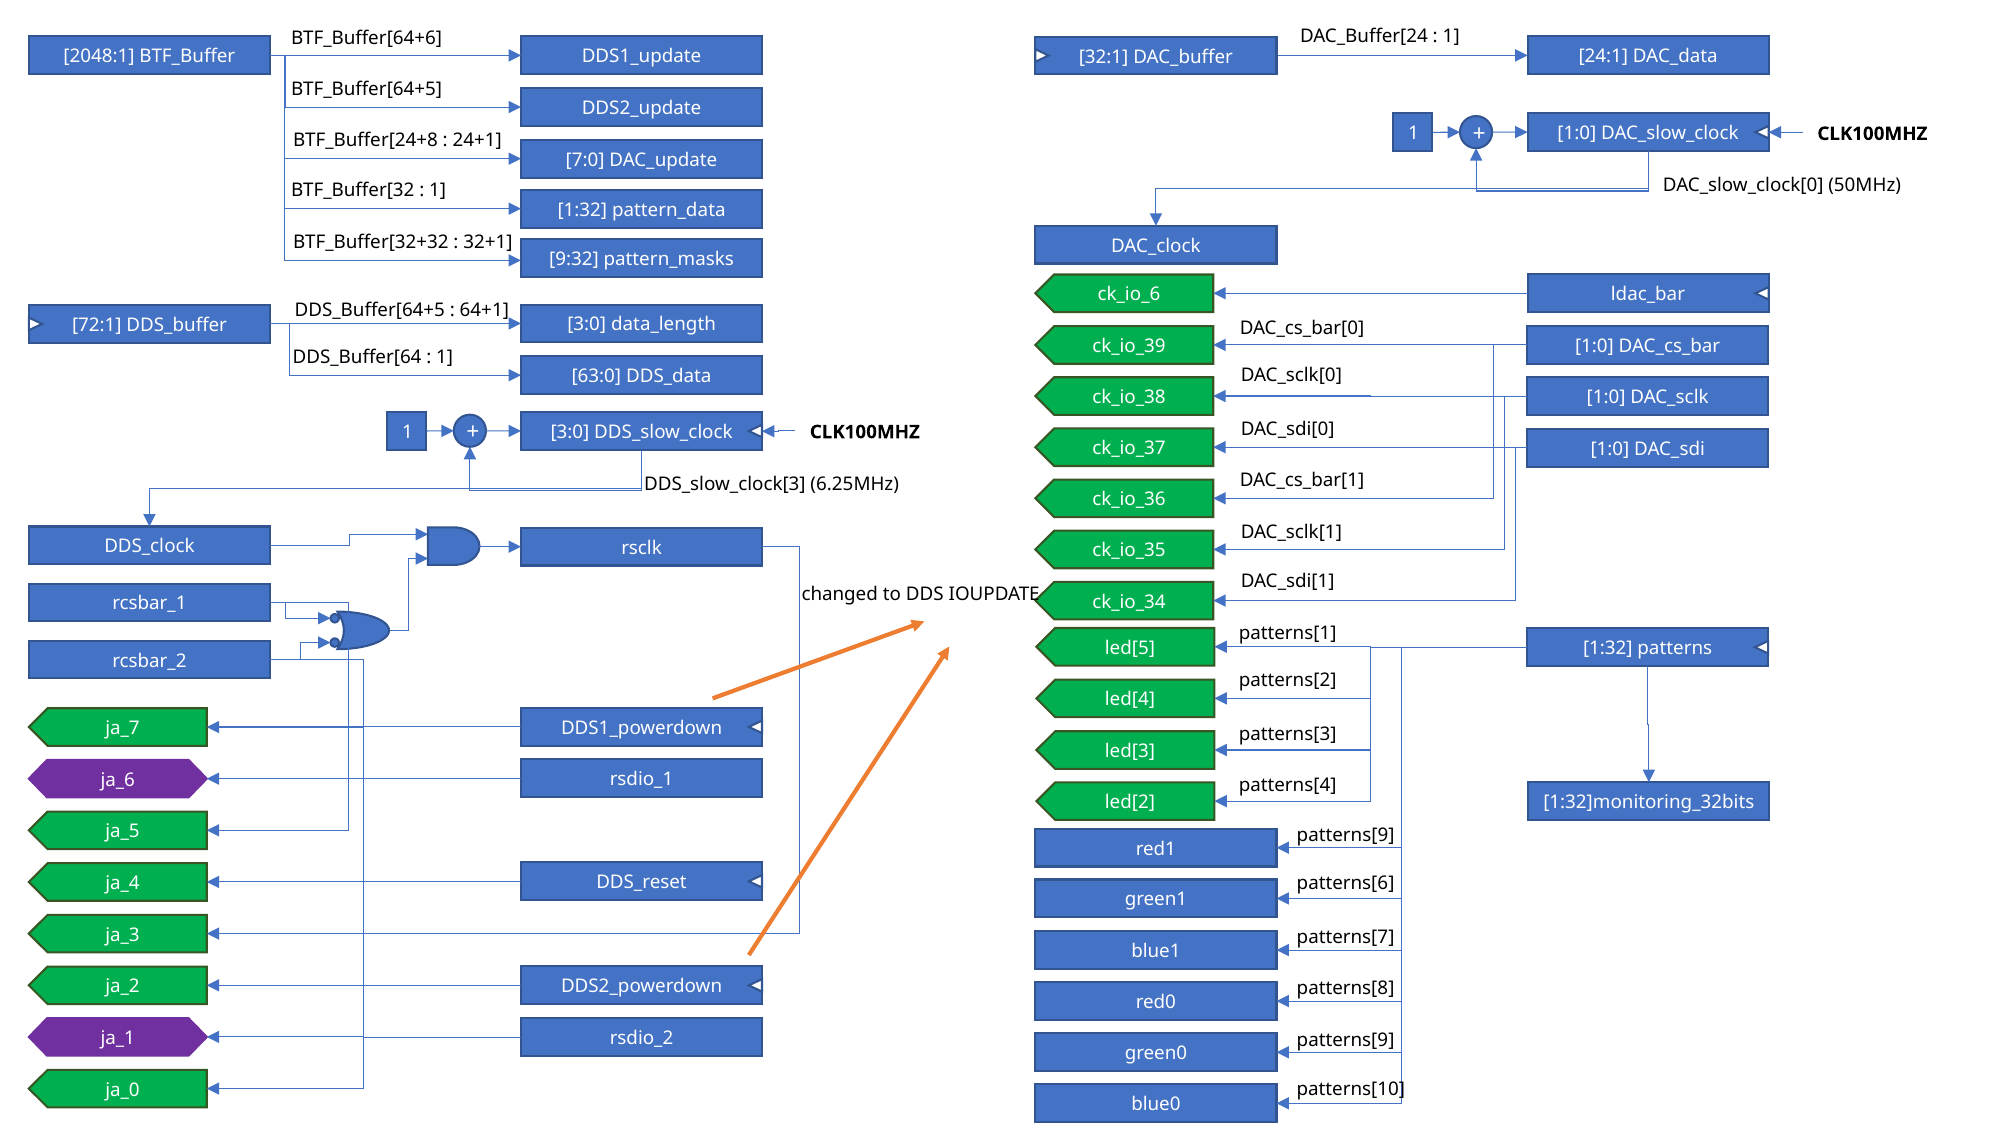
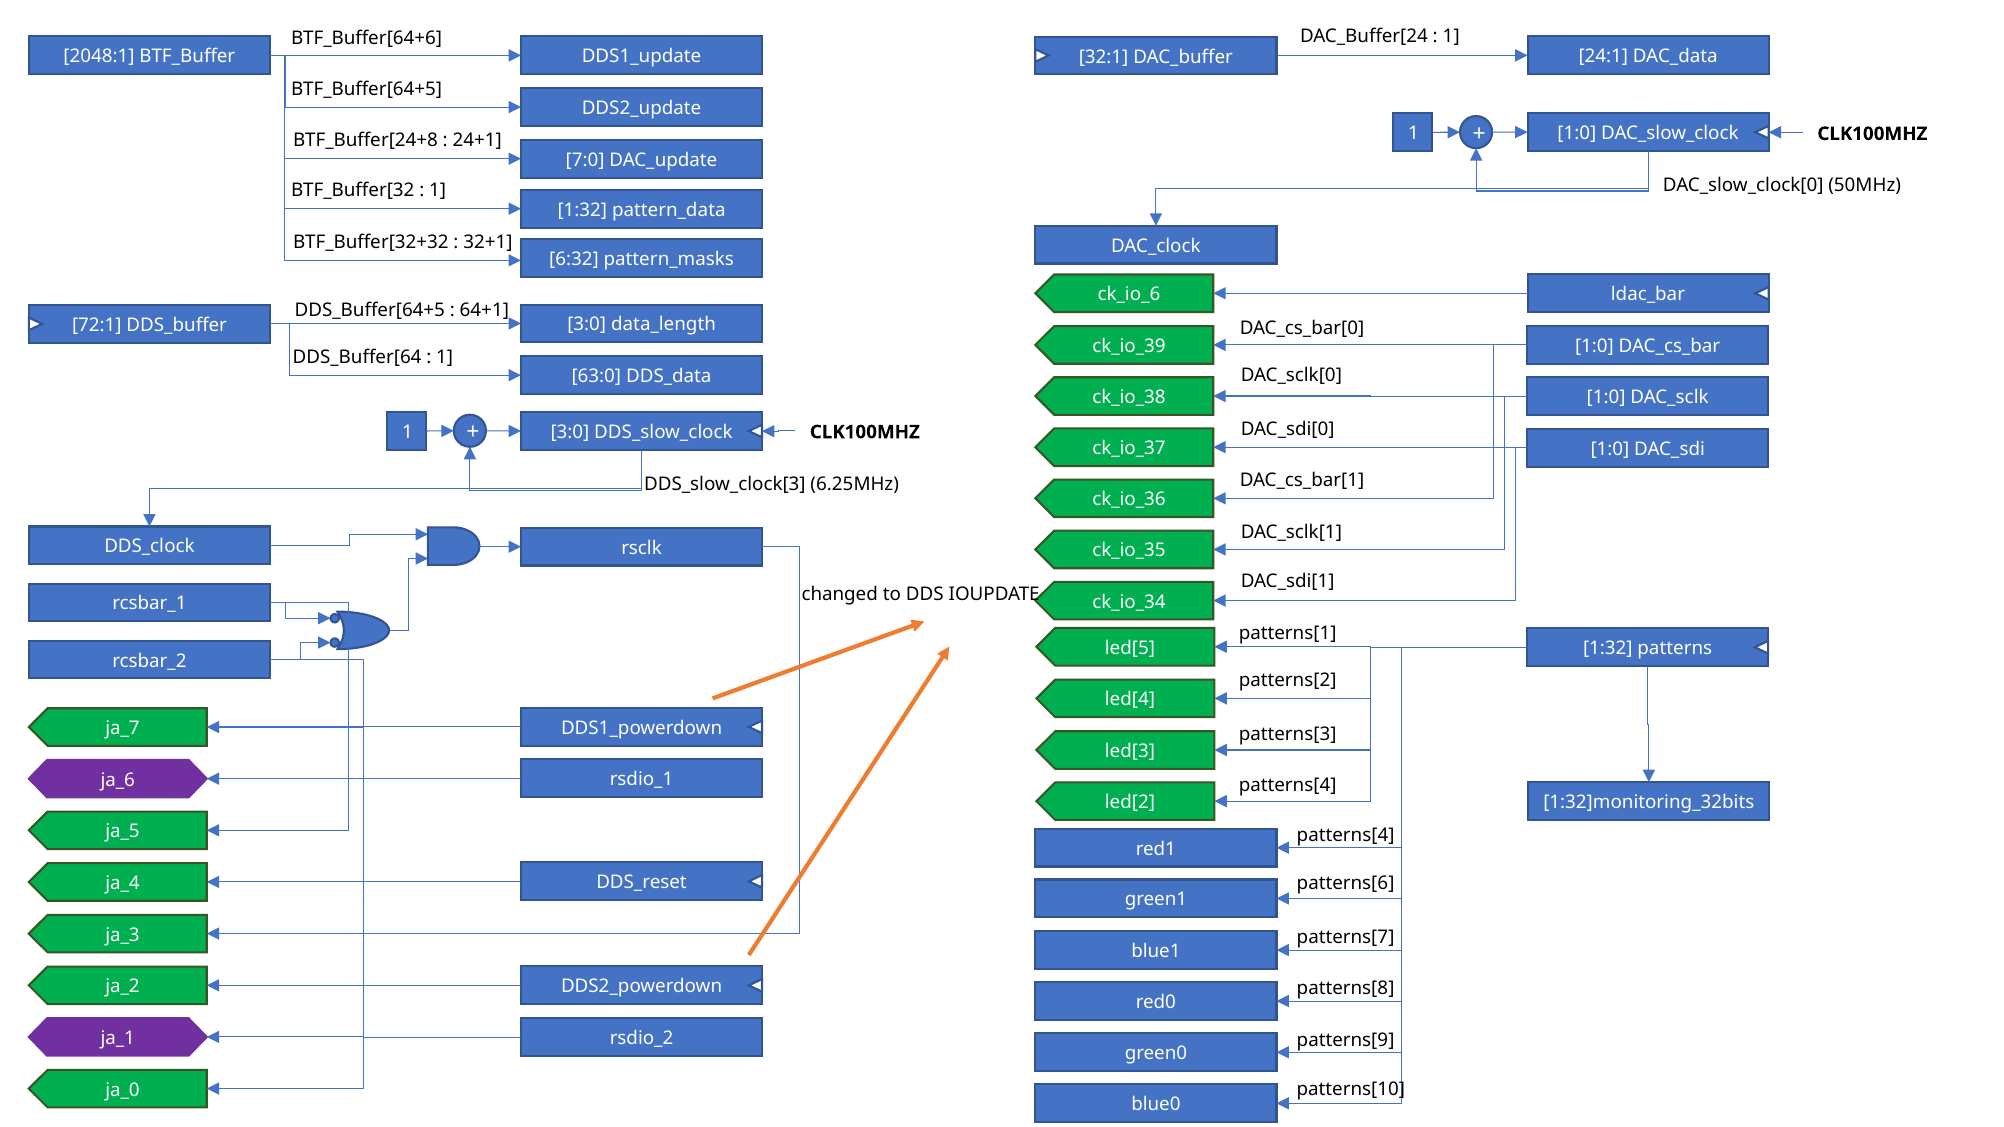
9:32: 9:32 -> 6:32
patterns[9 at (1346, 836): patterns[9 -> patterns[4
